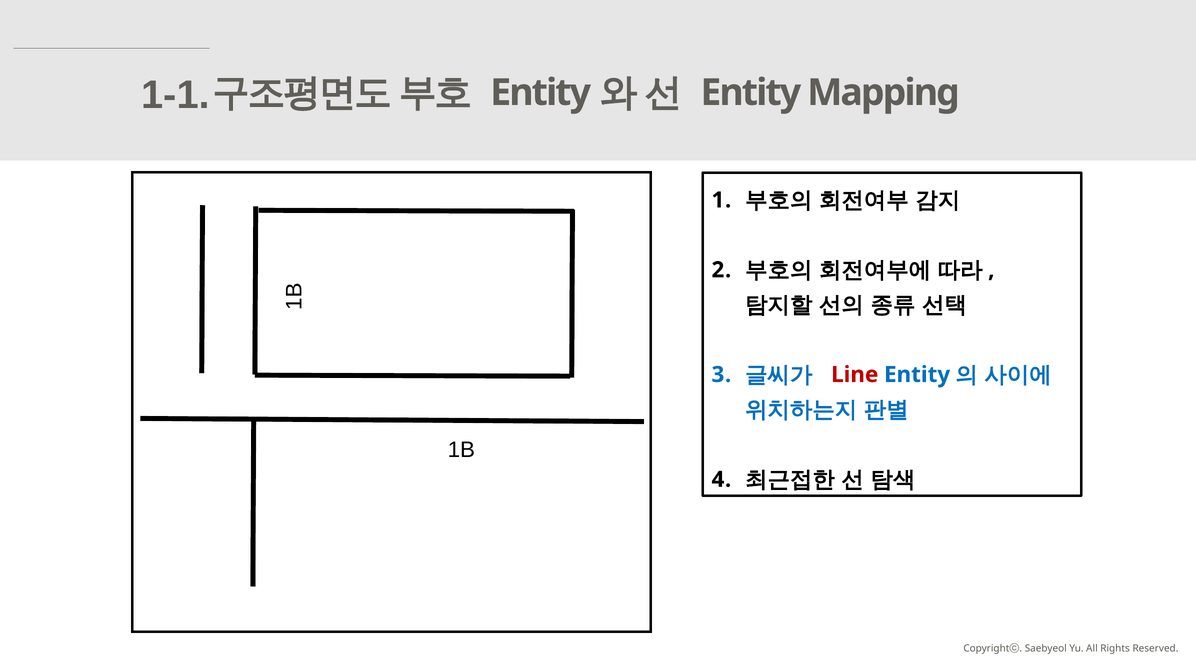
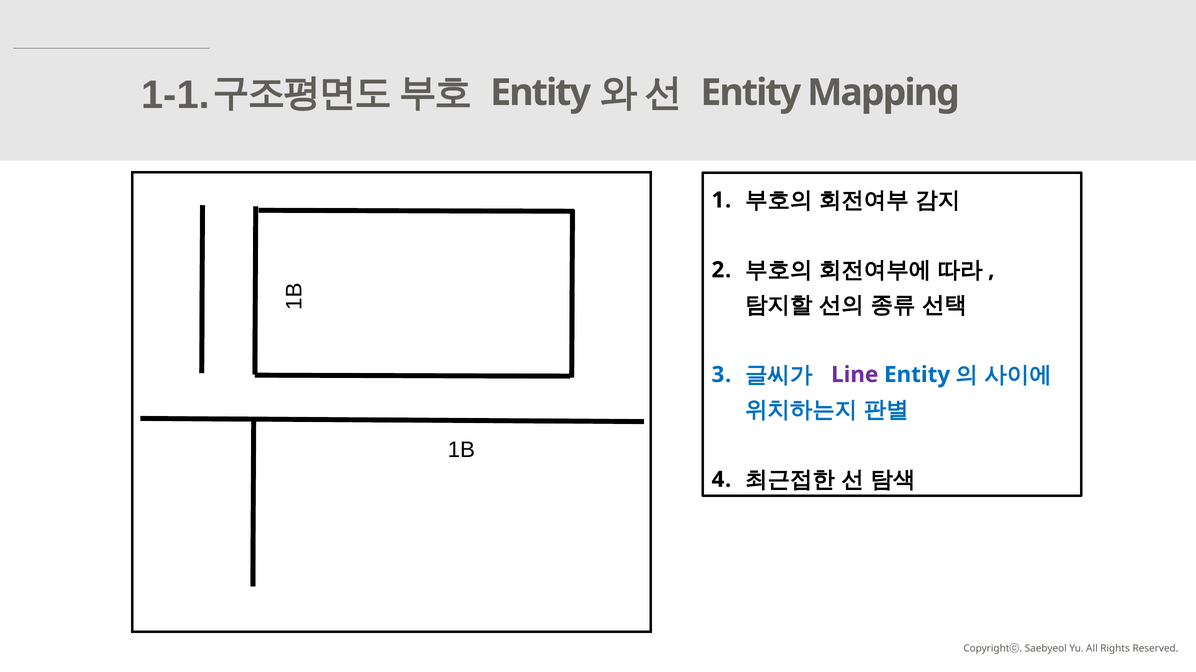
Line colour: red -> purple
